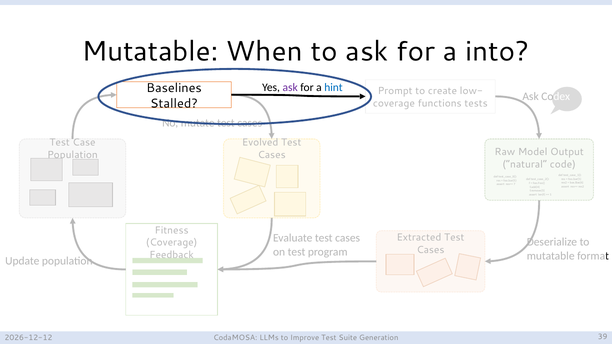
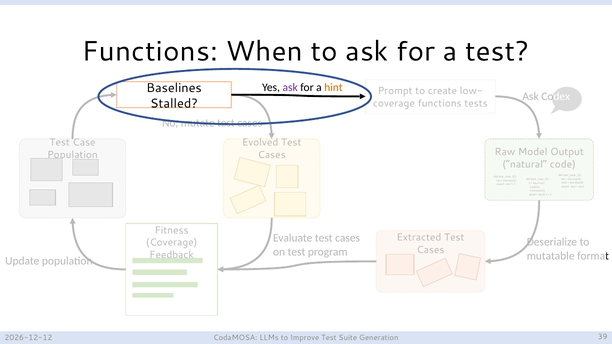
Mutatable at (150, 51): Mutatable -> Functions
a into: into -> test
hint colour: blue -> orange
